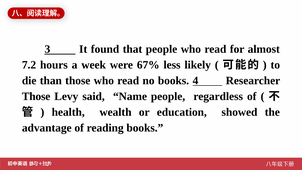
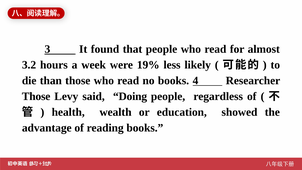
7.2: 7.2 -> 3.2
67%: 67% -> 19%
Name: Name -> Doing
